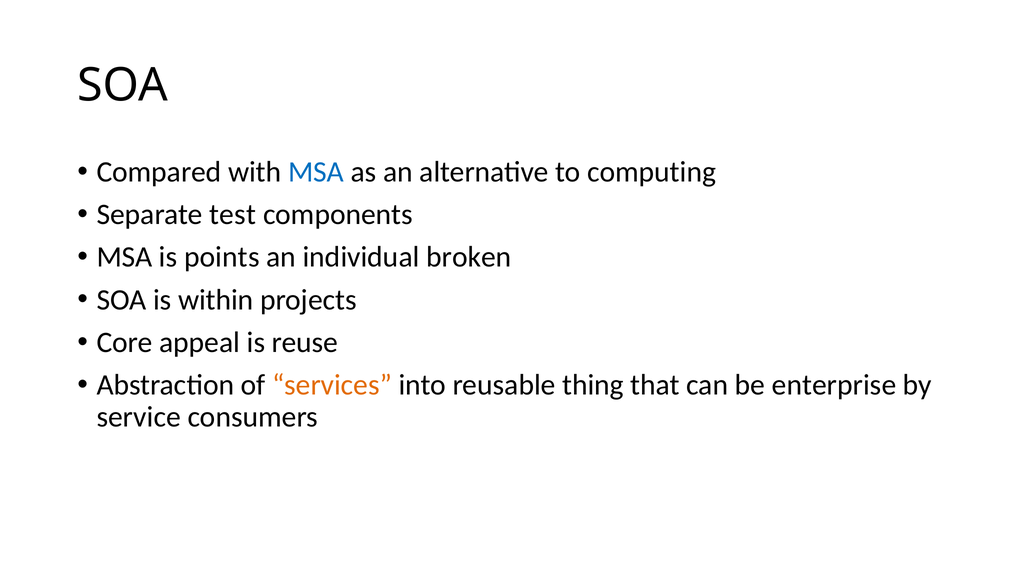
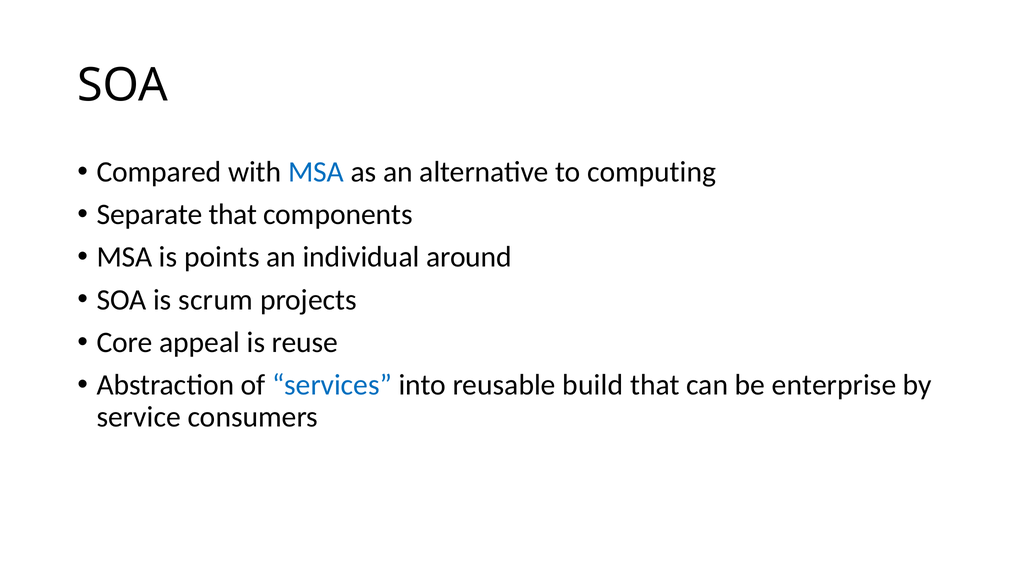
Separate test: test -> that
broken: broken -> around
within: within -> scrum
services colour: orange -> blue
thing: thing -> build
